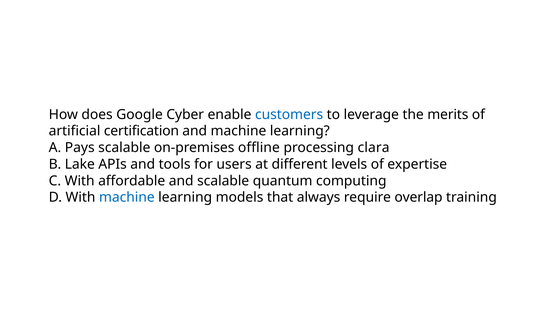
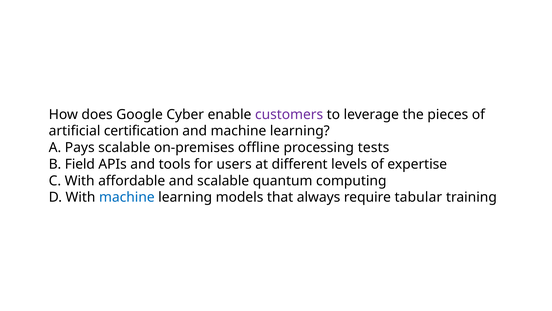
customers colour: blue -> purple
merits: merits -> pieces
clara: clara -> tests
Lake: Lake -> Field
overlap: overlap -> tabular
